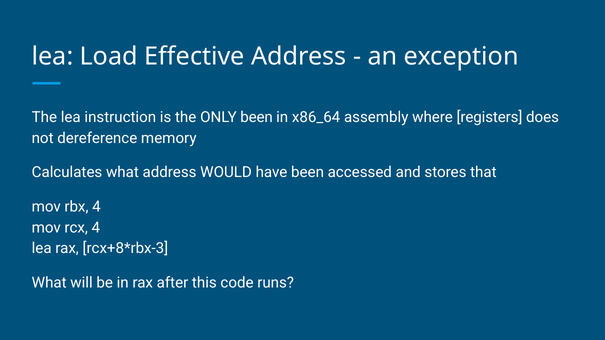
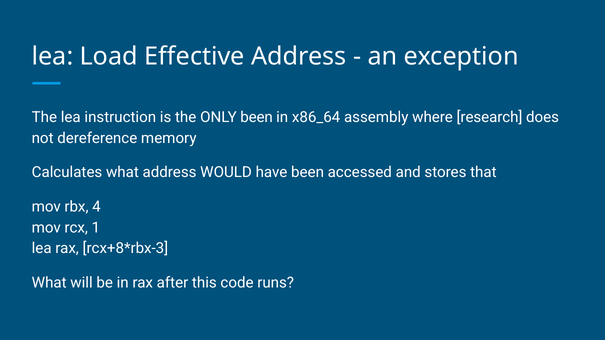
registers: registers -> research
rcx 4: 4 -> 1
